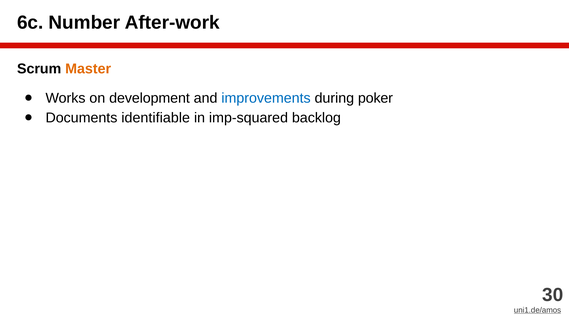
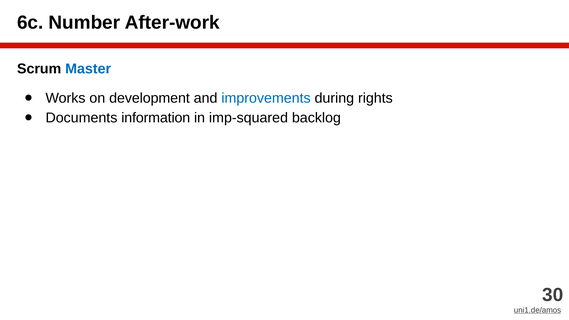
Master colour: orange -> blue
poker: poker -> rights
identifiable: identifiable -> information
